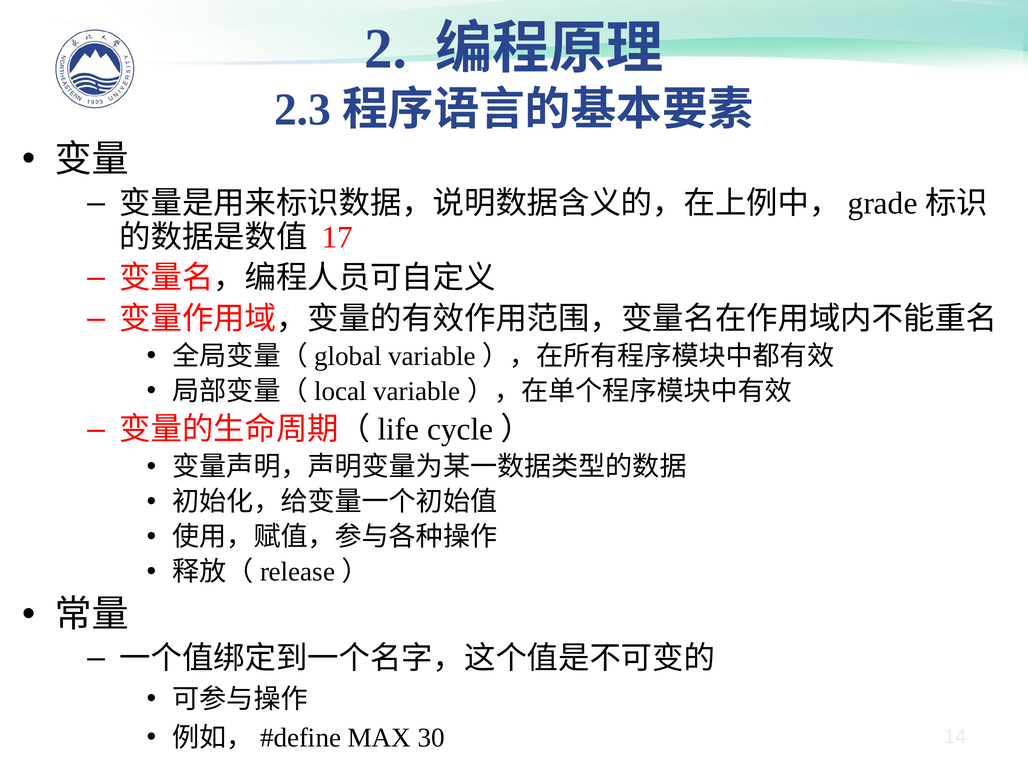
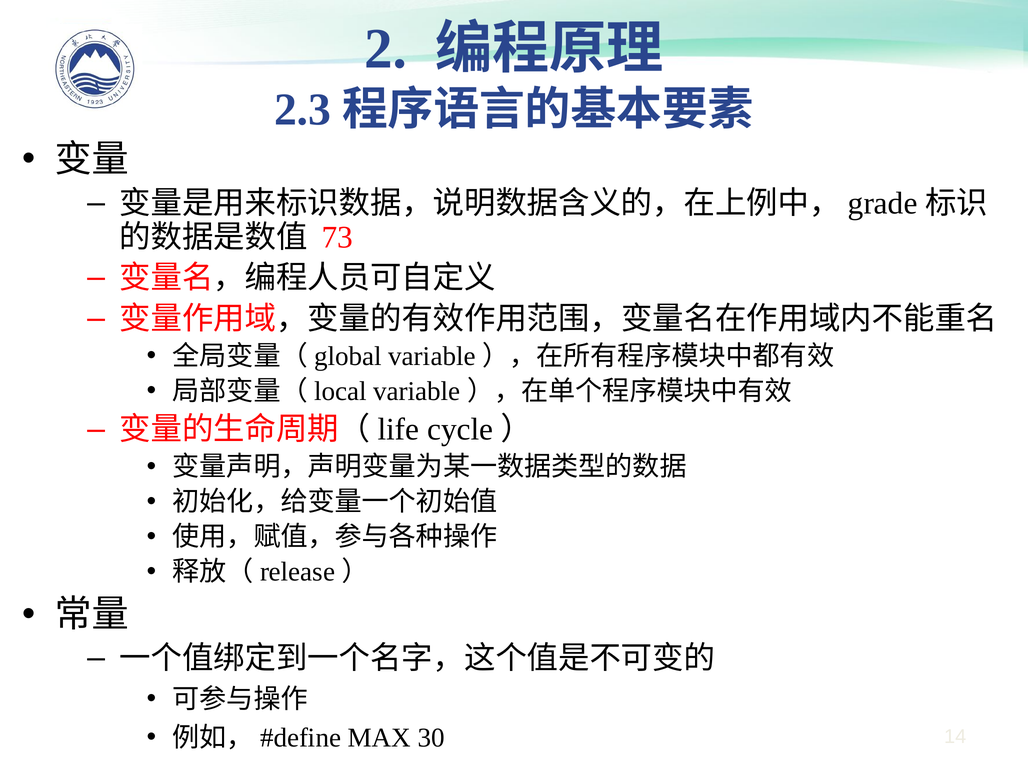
17: 17 -> 73
